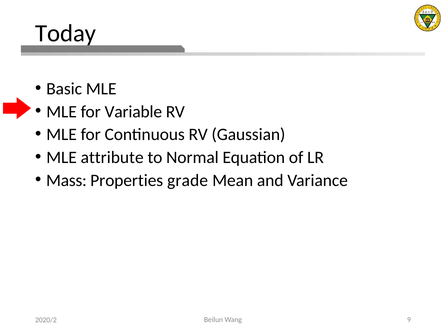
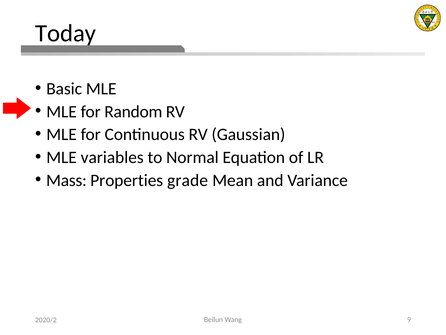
Variable: Variable -> Random
attribute: attribute -> variables
